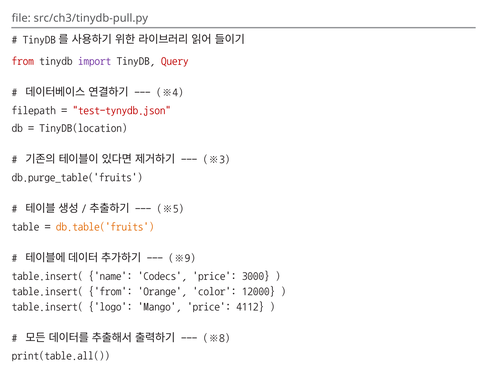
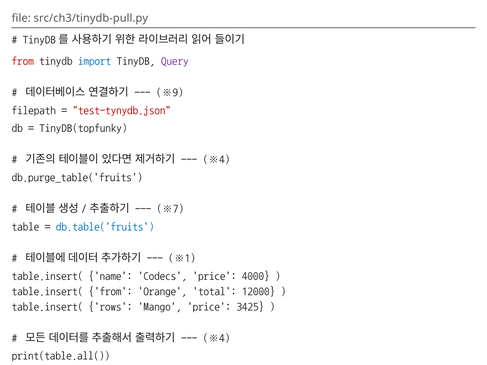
import colour: purple -> blue
Query colour: red -> purple
※4: ※4 -> ※9
TinyDB(location: TinyDB(location -> TinyDB(topfunky
※3 at (216, 159): ※3 -> ※4
※5: ※5 -> ※7
db.table('fruits colour: orange -> blue
※9: ※9 -> ※1
3000: 3000 -> 4000
color: color -> total
logo: logo -> rows
4112: 4112 -> 3425
※8 at (217, 338): ※8 -> ※4
